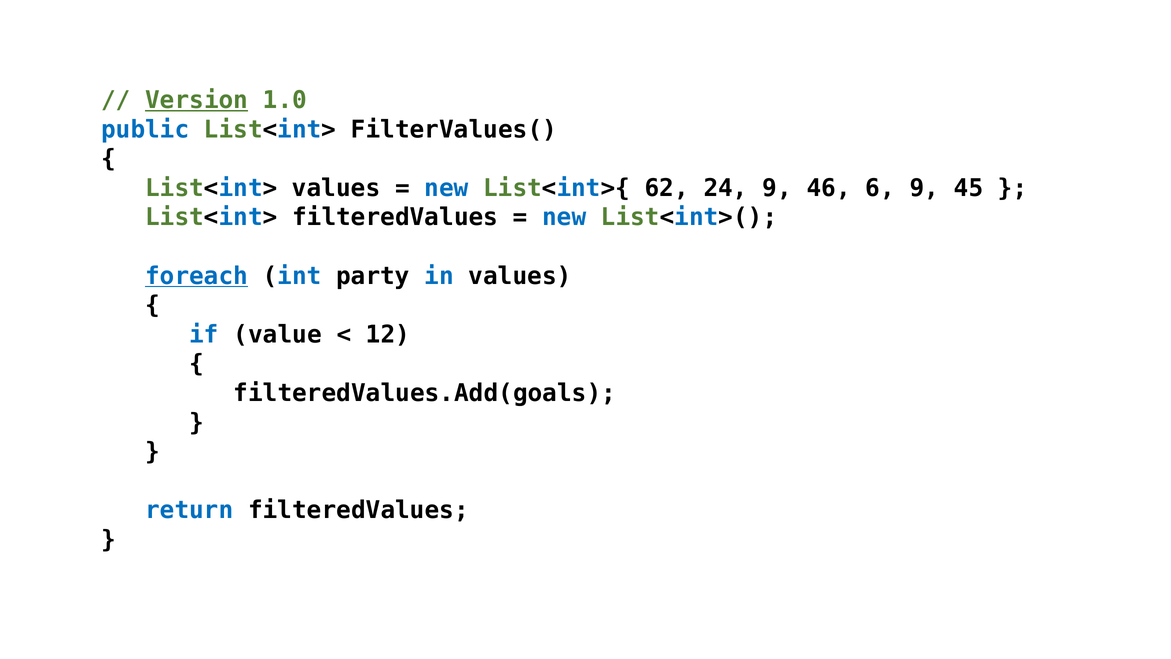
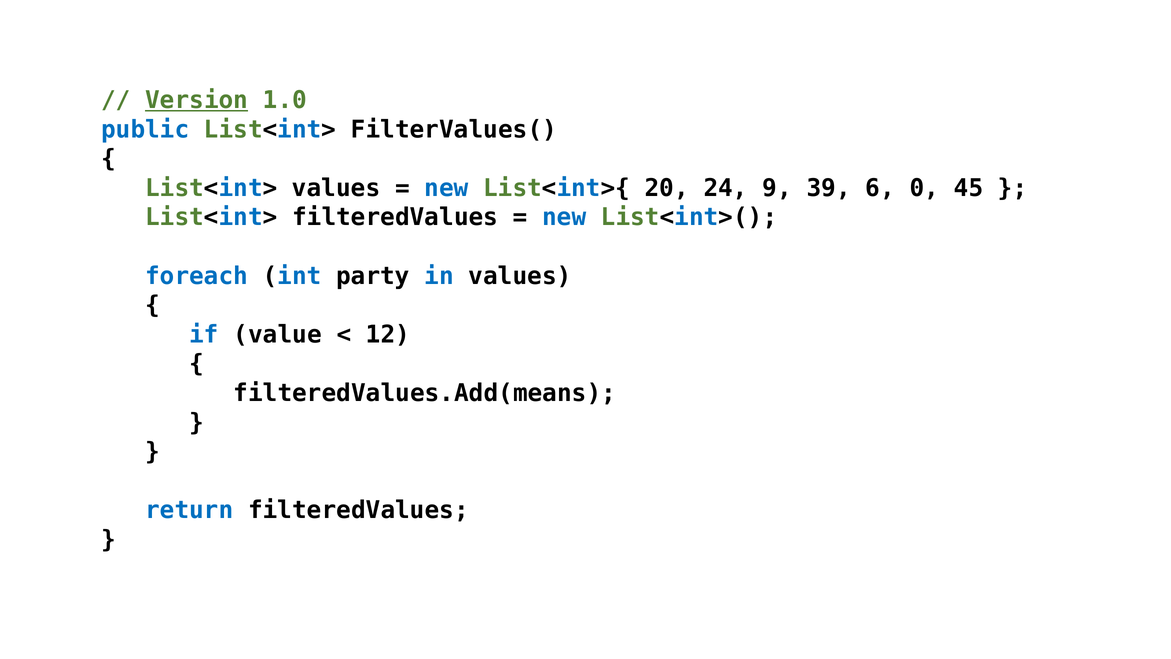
62: 62 -> 20
46: 46 -> 39
6 9: 9 -> 0
foreach underline: present -> none
filteredValues.Add(goals: filteredValues.Add(goals -> filteredValues.Add(means
